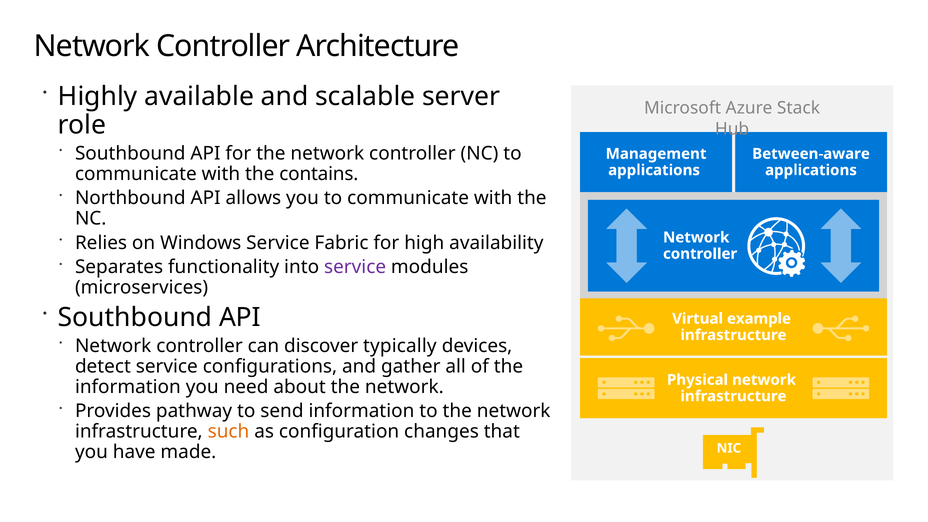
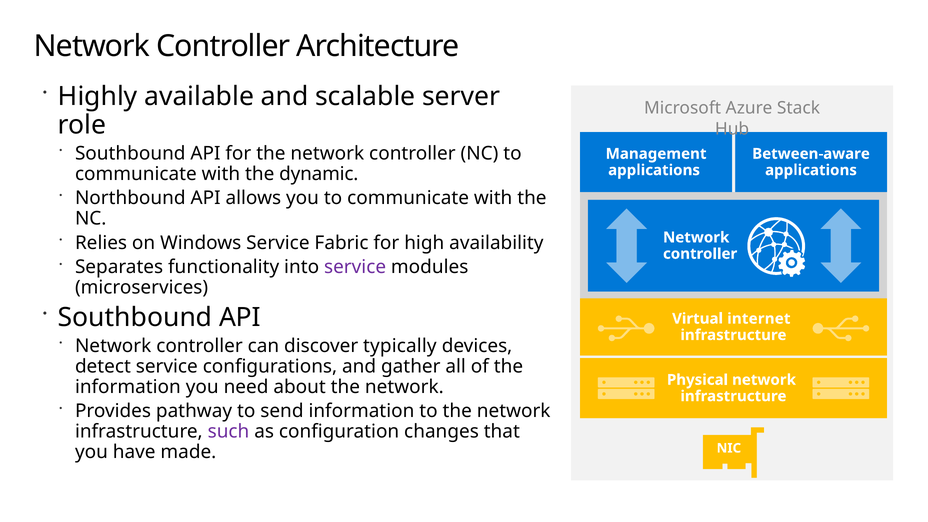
contains: contains -> dynamic
example: example -> internet
such colour: orange -> purple
